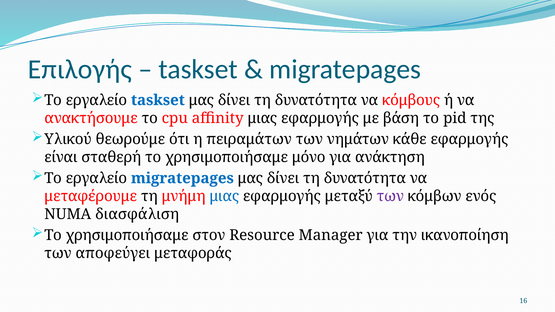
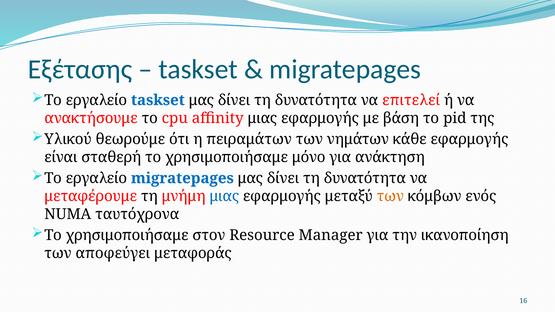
Επιλογής: Επιλογής -> Εξέτασης
κόμβους: κόμβους -> επιτελεί
των at (390, 196) colour: purple -> orange
διασφάλιση: διασφάλιση -> ταυτόχρονα
